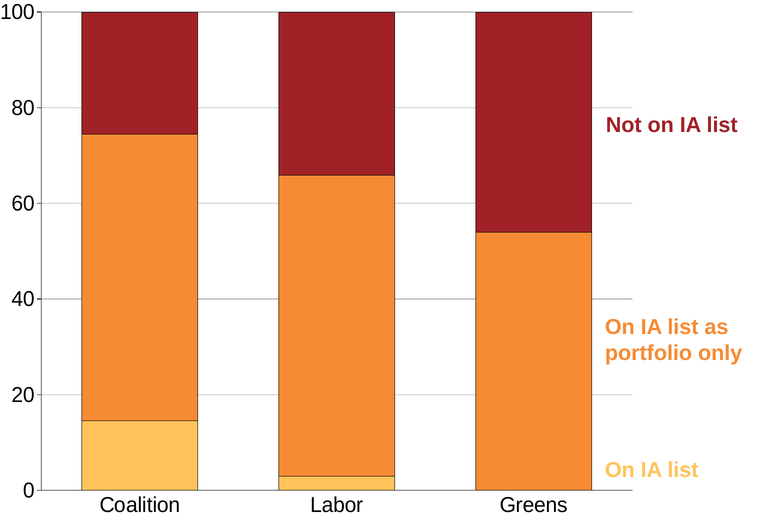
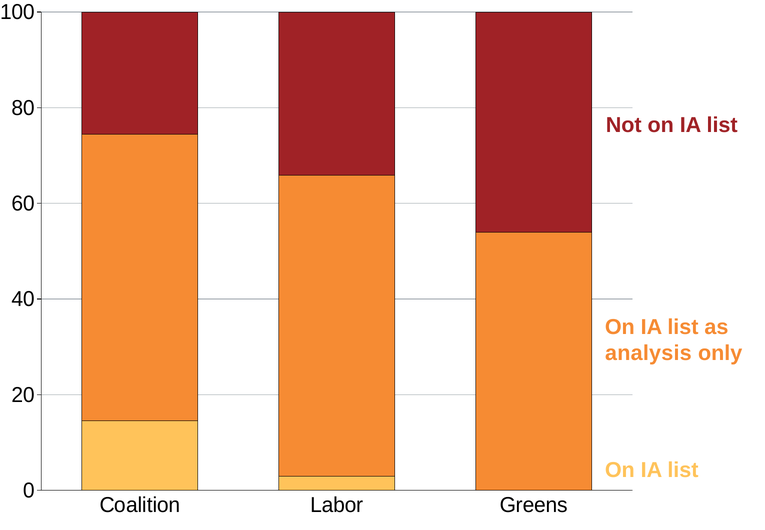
portfolio: portfolio -> analysis
